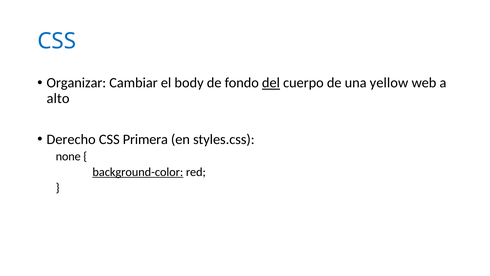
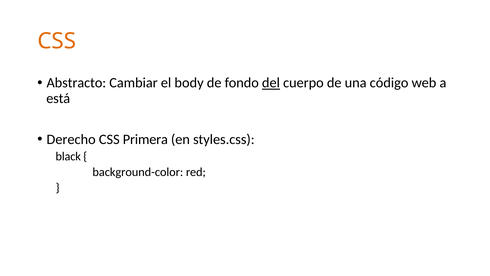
CSS at (57, 41) colour: blue -> orange
Organizar: Organizar -> Abstracto
yellow: yellow -> código
alto: alto -> está
none: none -> black
background-color underline: present -> none
